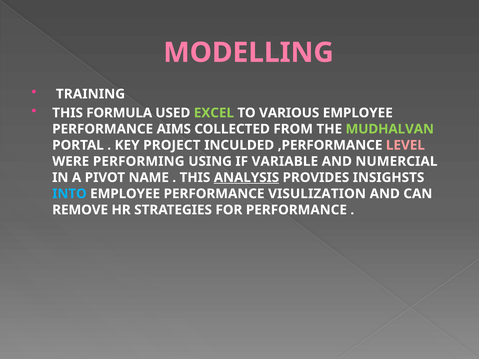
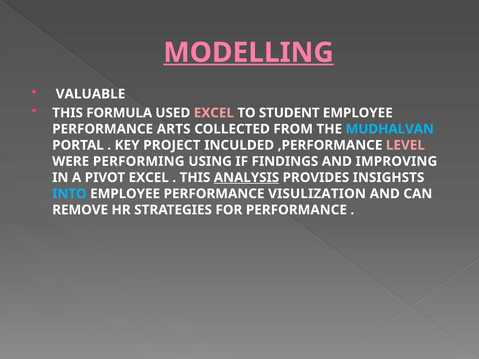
MODELLING underline: none -> present
TRAINING: TRAINING -> VALUABLE
EXCEL at (214, 113) colour: light green -> pink
VARIOUS: VARIOUS -> STUDENT
AIMS: AIMS -> ARTS
MUDHALVAN colour: light green -> light blue
VARIABLE: VARIABLE -> FINDINGS
NUMERCIAL: NUMERCIAL -> IMPROVING
PIVOT NAME: NAME -> EXCEL
